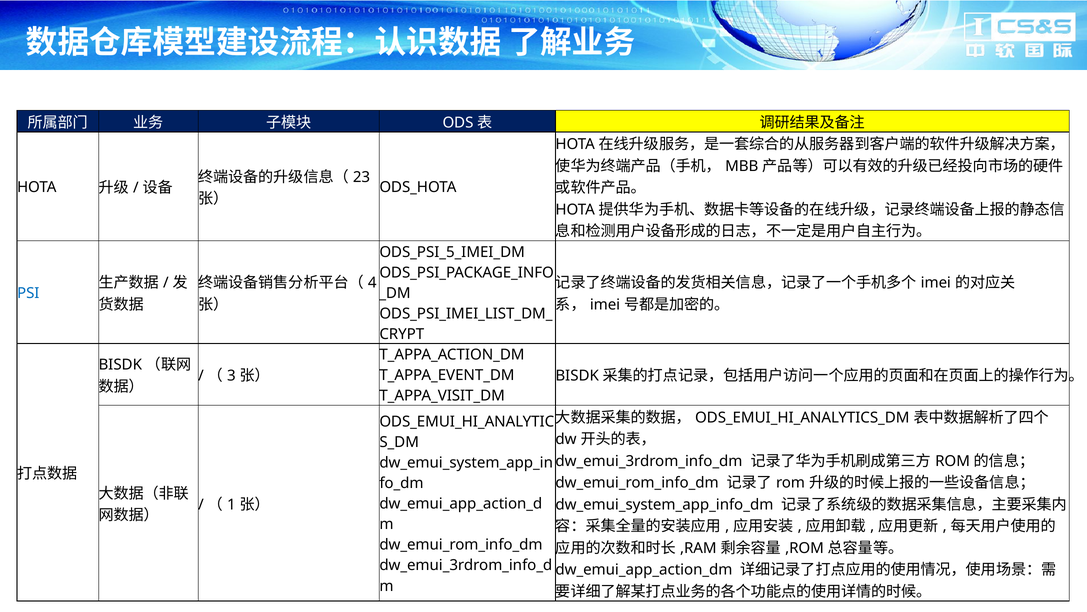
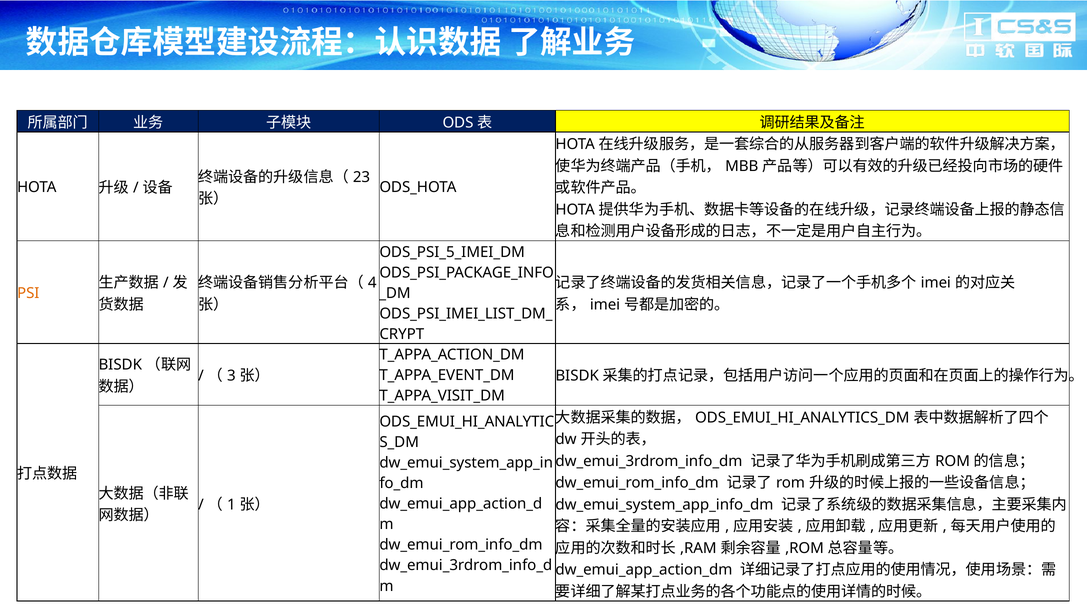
PSI colour: blue -> orange
